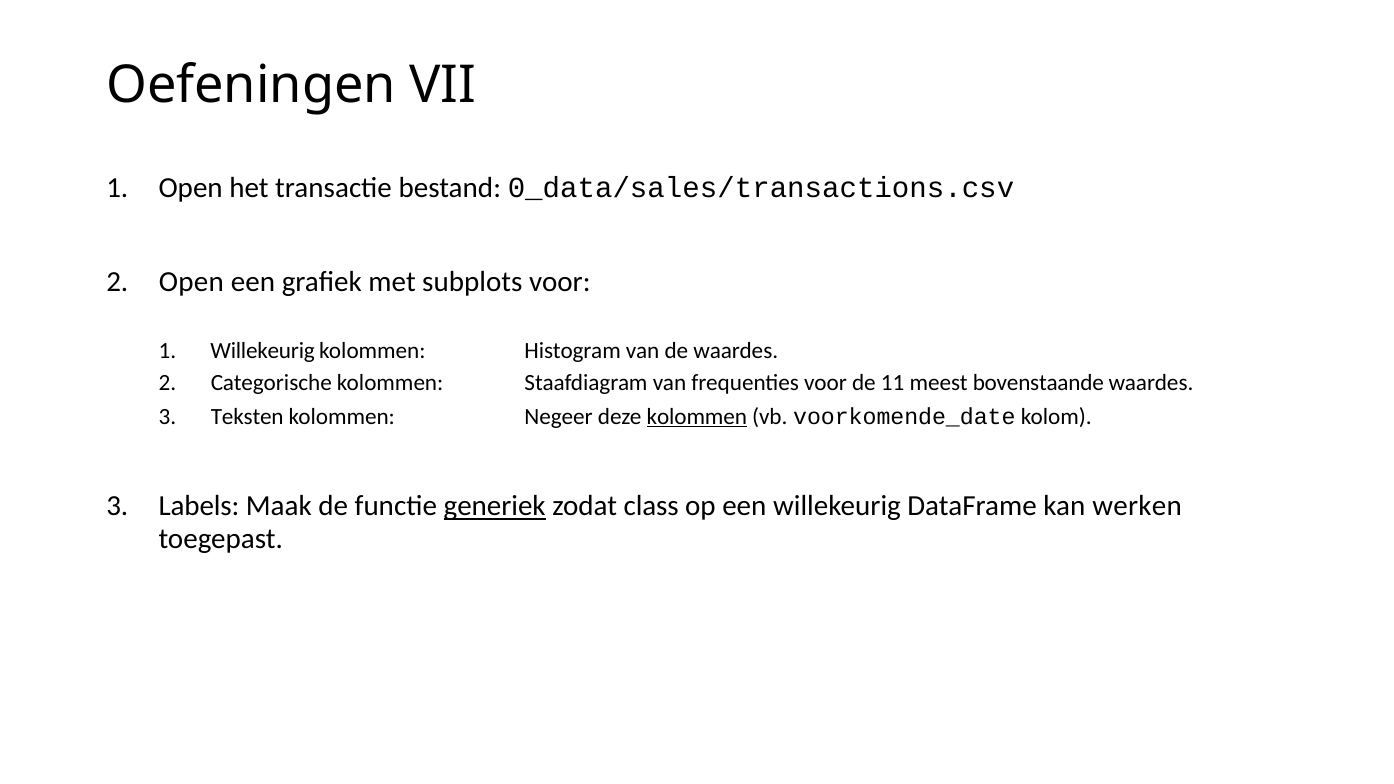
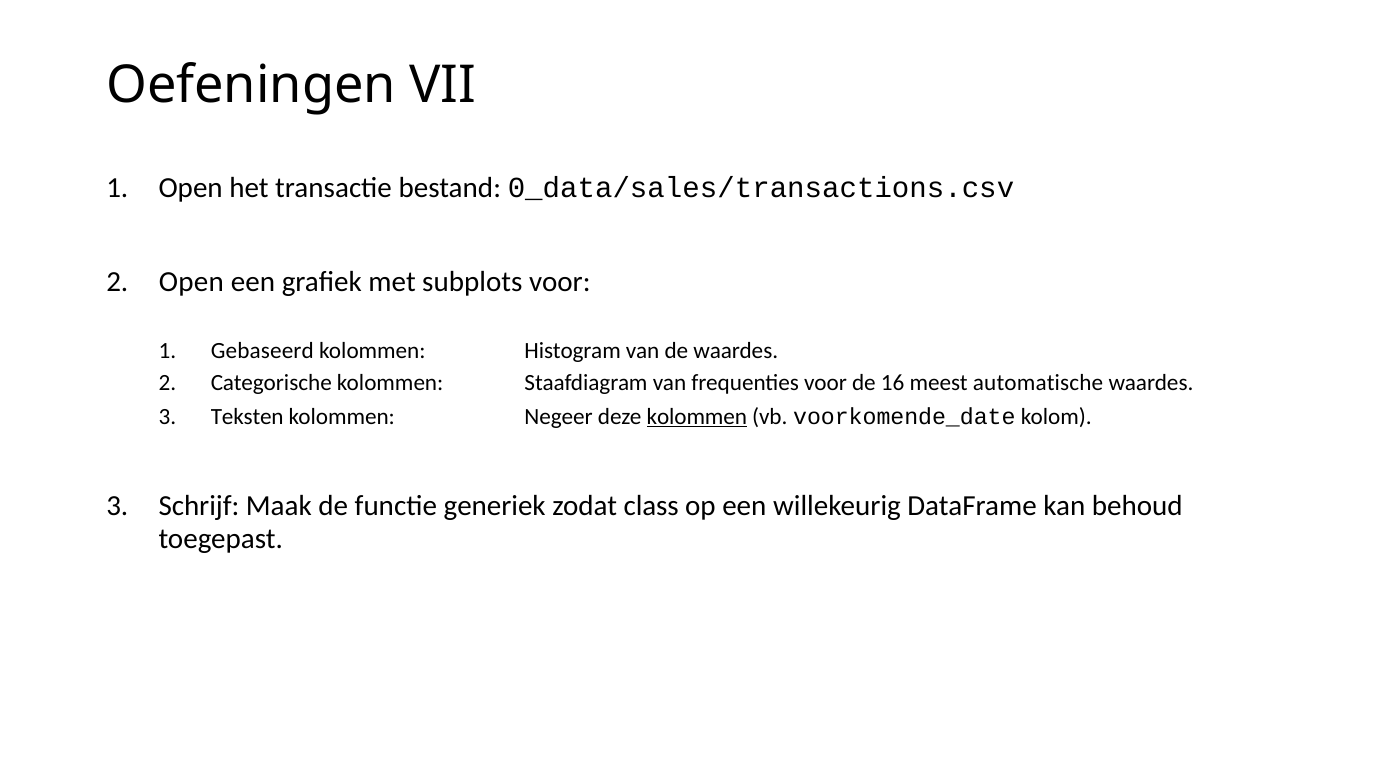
Willekeurig at (263, 350): Willekeurig -> Gebaseerd
11: 11 -> 16
bovenstaande: bovenstaande -> automatische
Labels: Labels -> Schrijf
generiek underline: present -> none
werken: werken -> behoud
